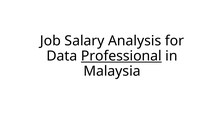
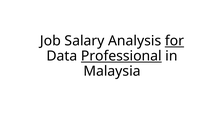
for underline: none -> present
